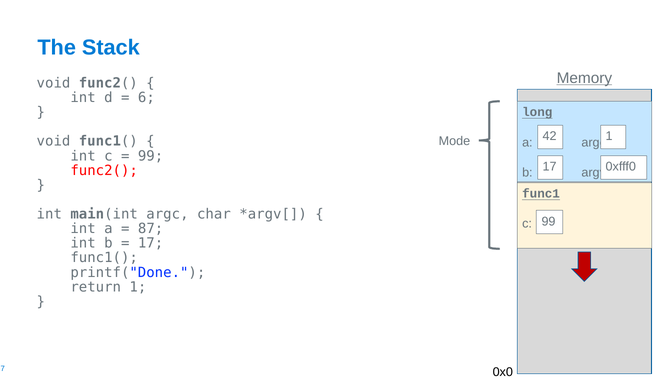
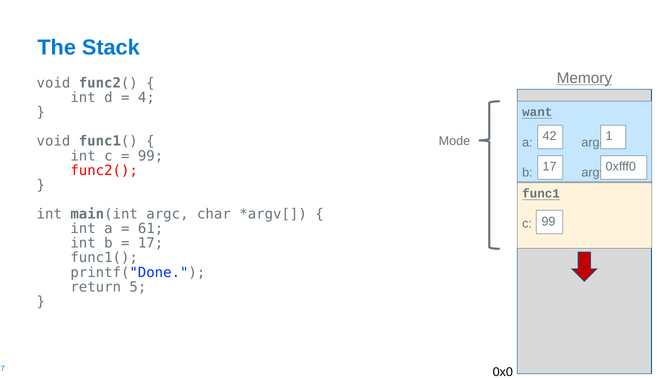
6: 6 -> 4
long: long -> want
87: 87 -> 61
return 1: 1 -> 5
